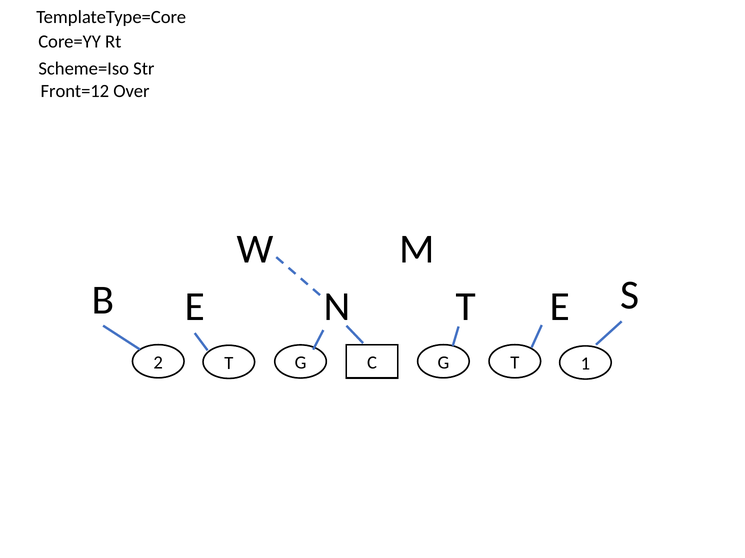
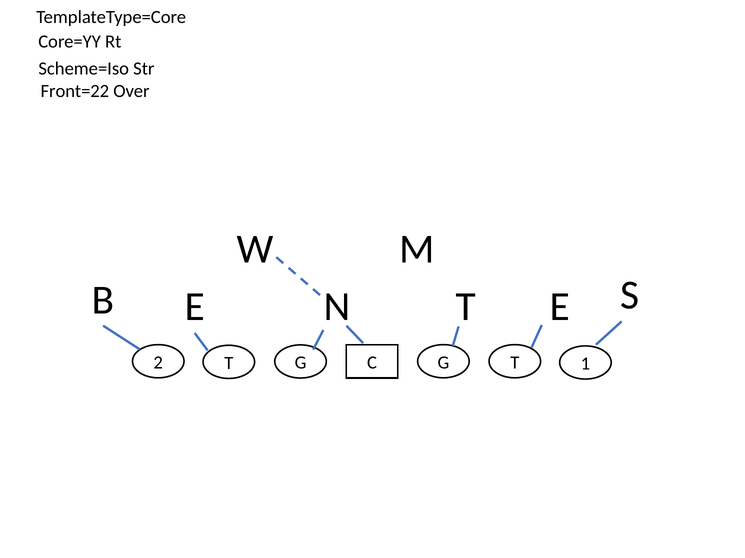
Front=12: Front=12 -> Front=22
